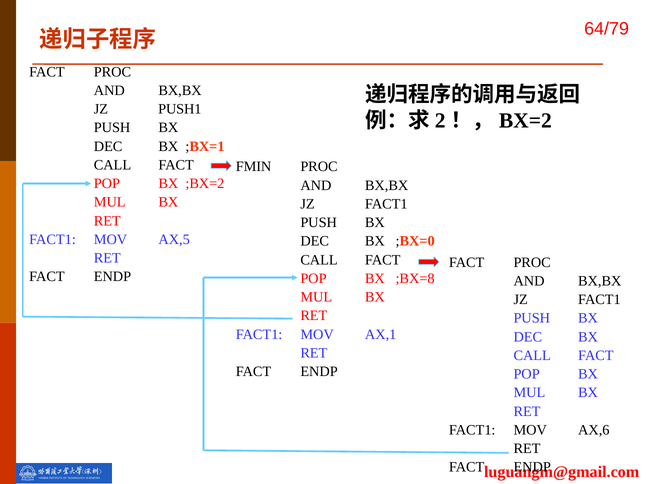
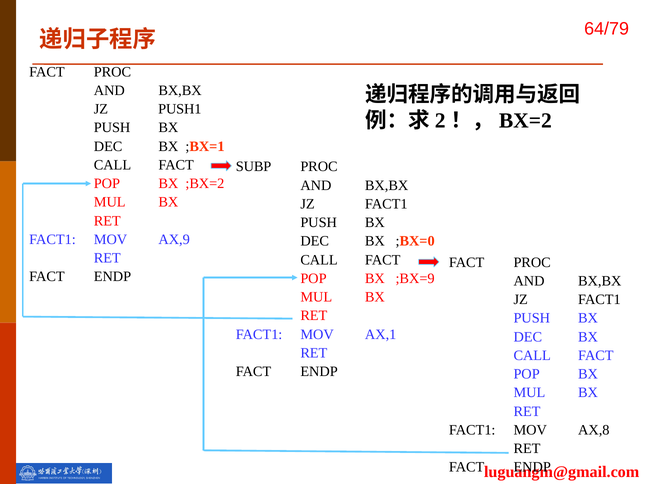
FMIN: FMIN -> SUBP
AX,5: AX,5 -> AX,9
;BX=8: ;BX=8 -> ;BX=9
AX,6: AX,6 -> AX,8
